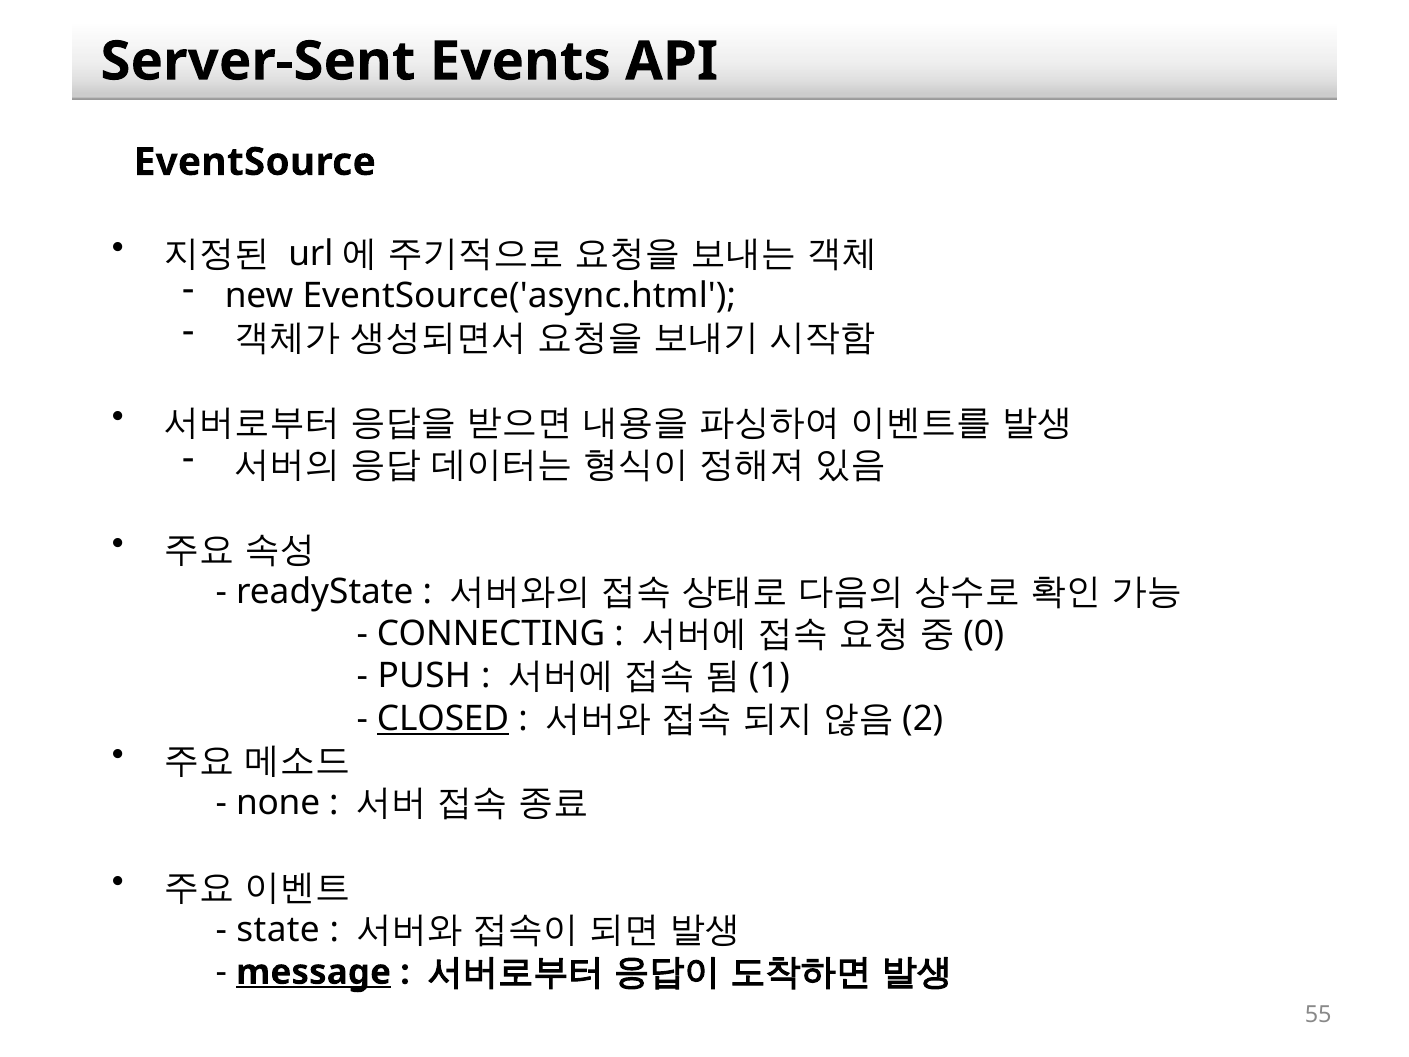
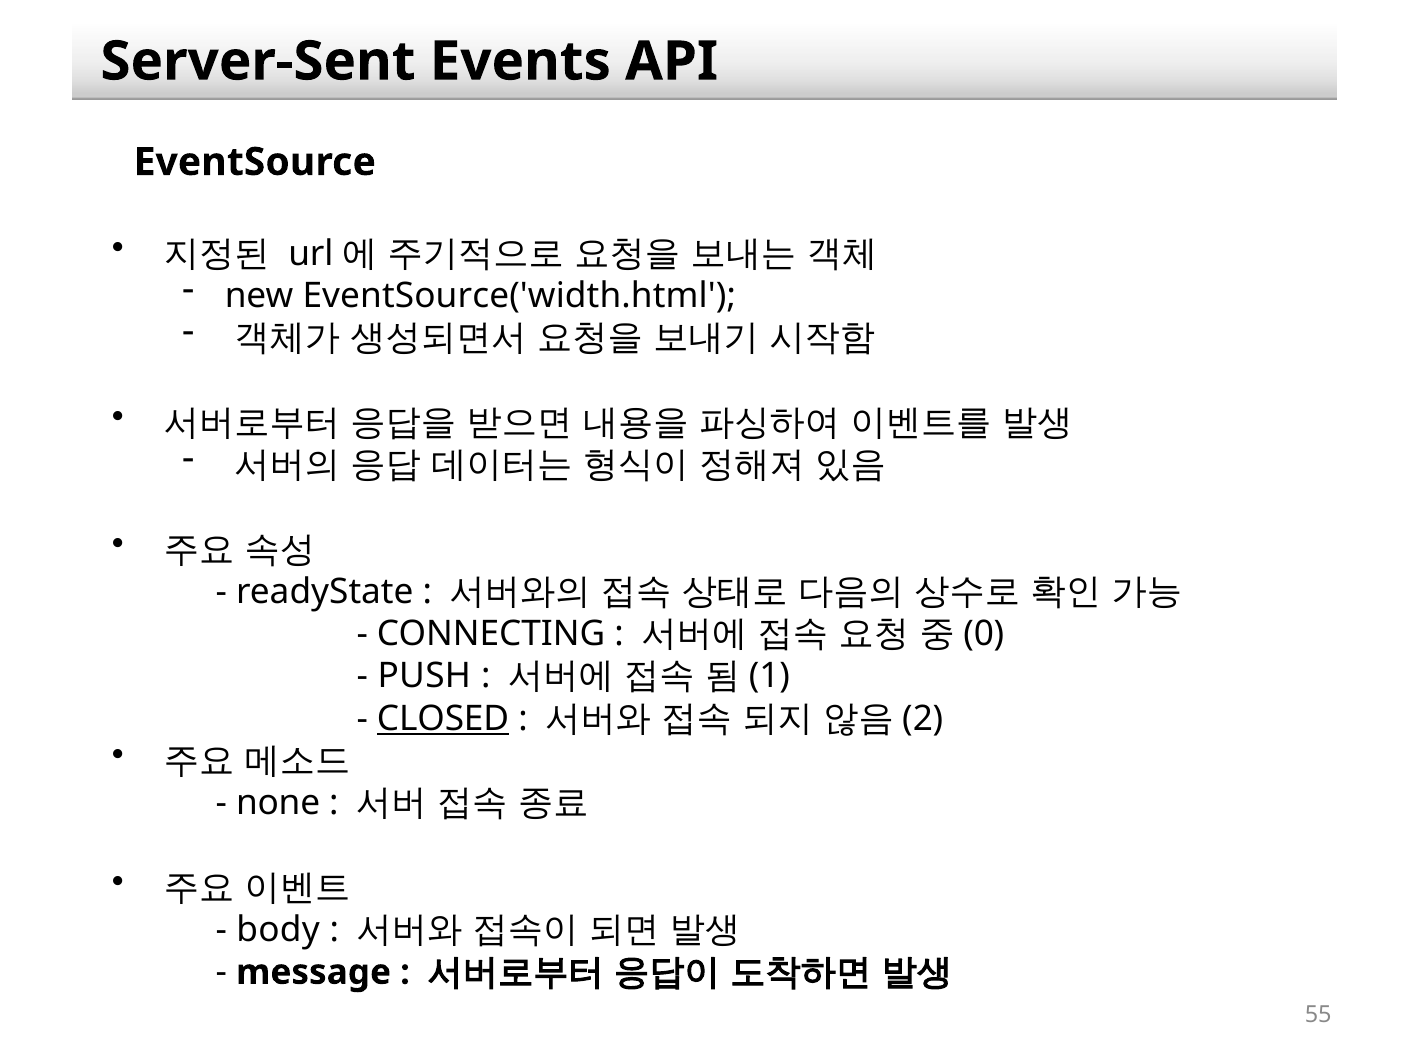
EventSource('async.html: EventSource('async.html -> EventSource('width.html
state: state -> body
message underline: present -> none
